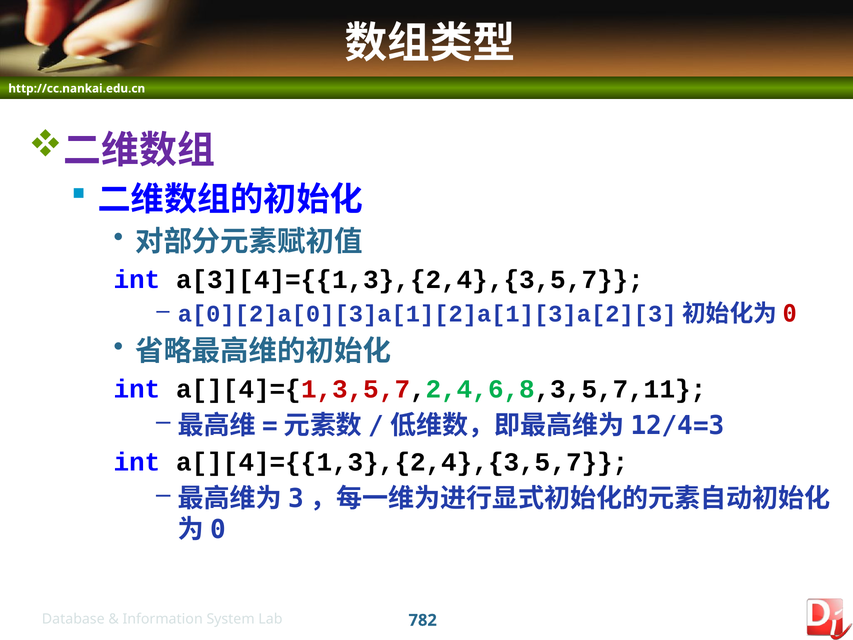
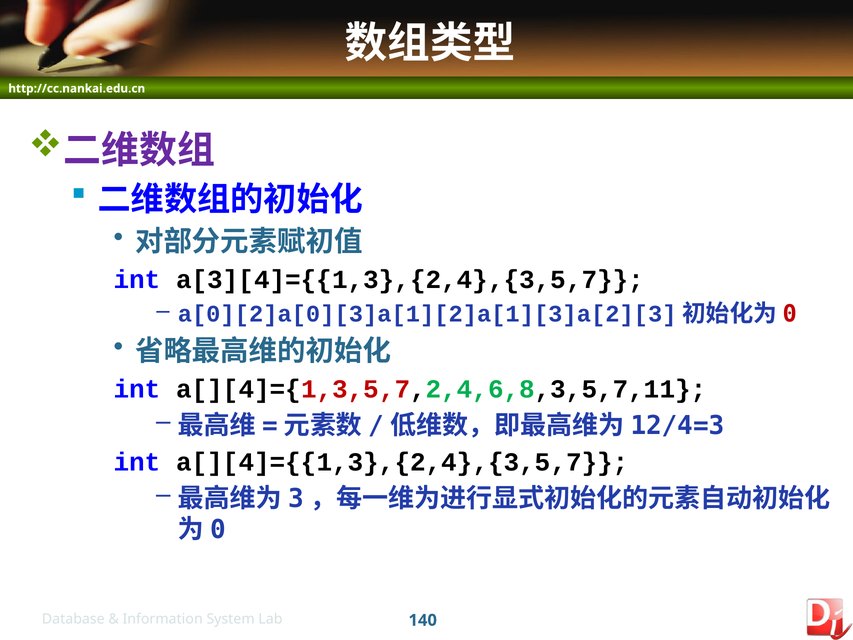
782: 782 -> 140
